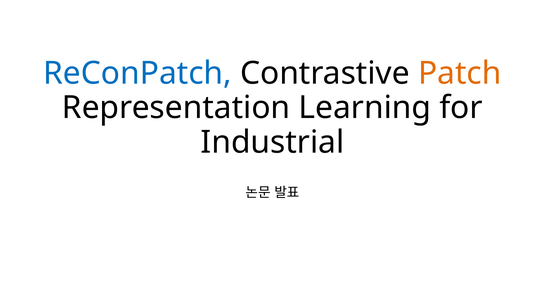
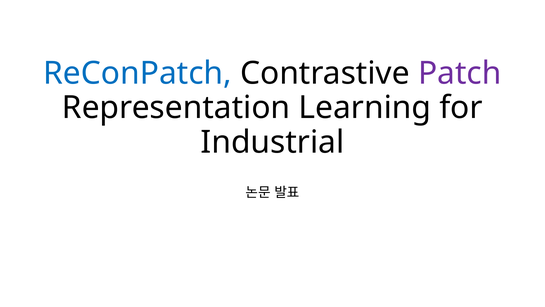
Patch colour: orange -> purple
